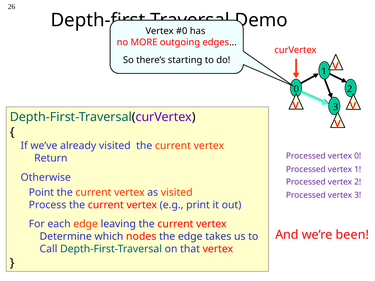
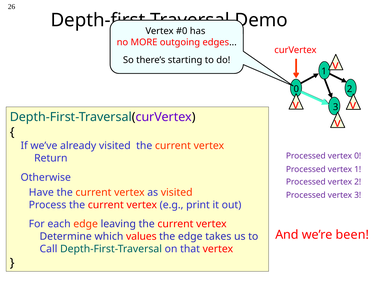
Point: Point -> Have
nodes: nodes -> values
